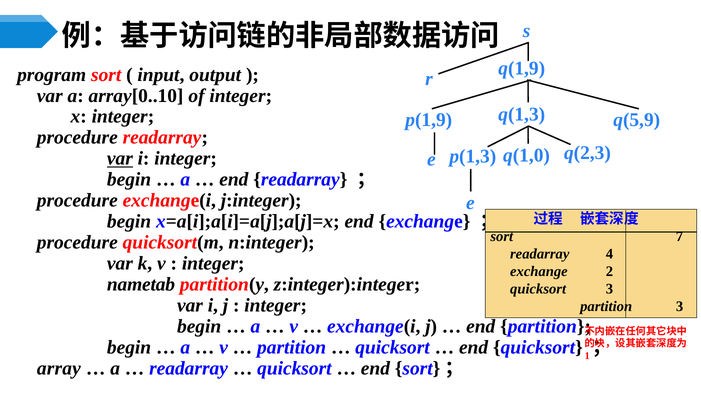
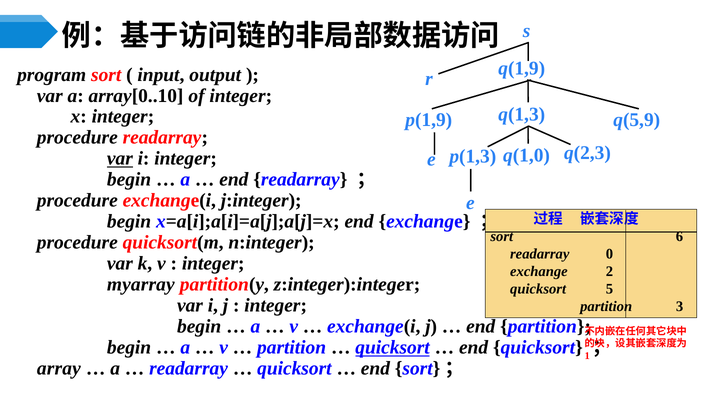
7: 7 -> 6
4: 4 -> 0
nametab: nametab -> myarray
quicksort 3: 3 -> 5
quicksort at (393, 348) underline: none -> present
